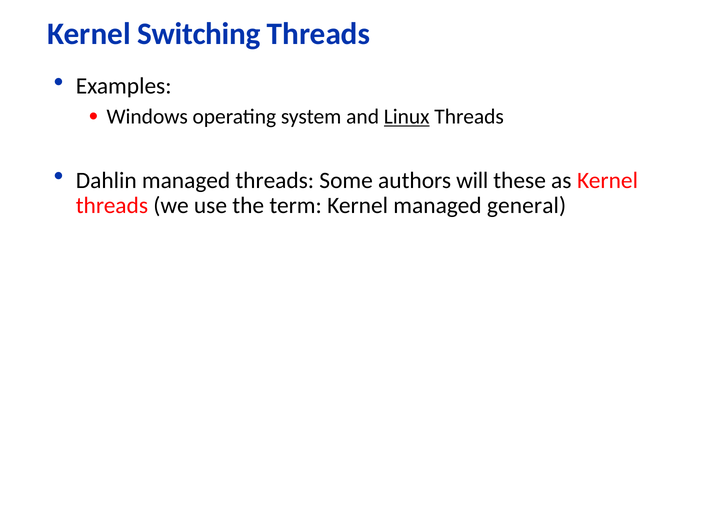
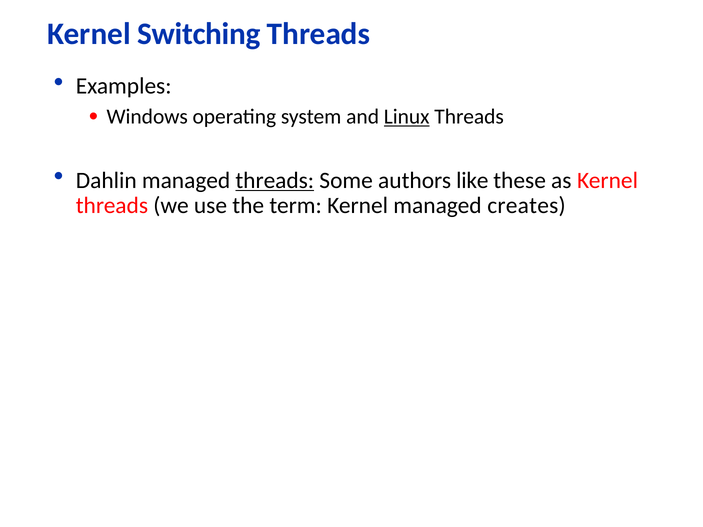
threads at (275, 181) underline: none -> present
will: will -> like
general: general -> creates
